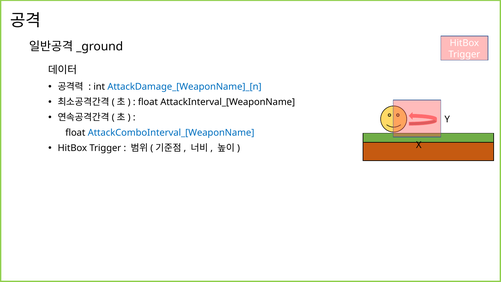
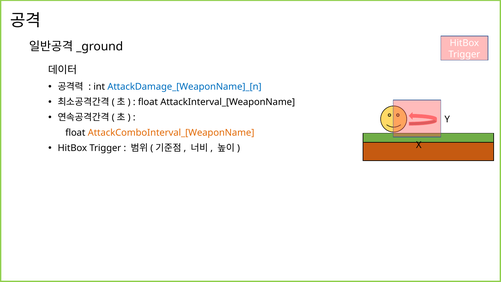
AttackComboInterval_[WeaponName colour: blue -> orange
